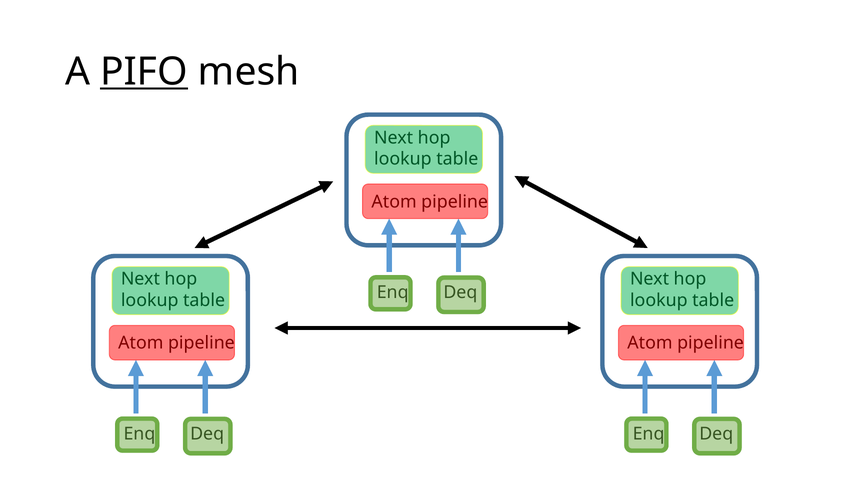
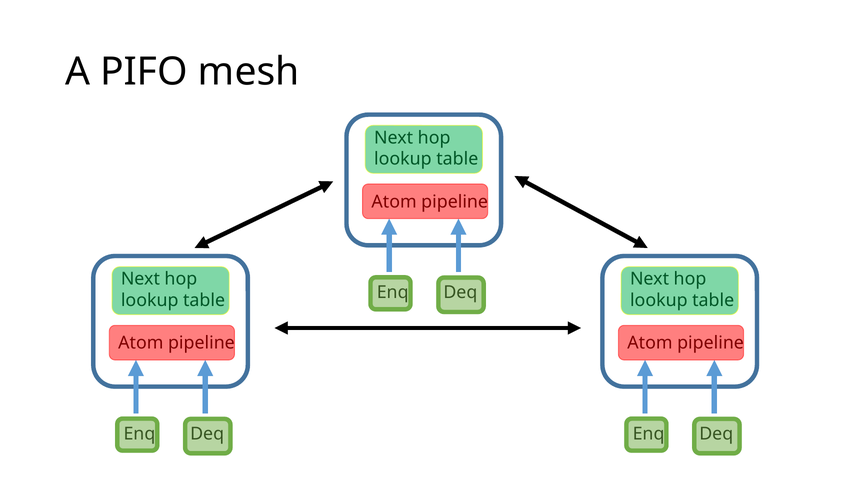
PIFO underline: present -> none
